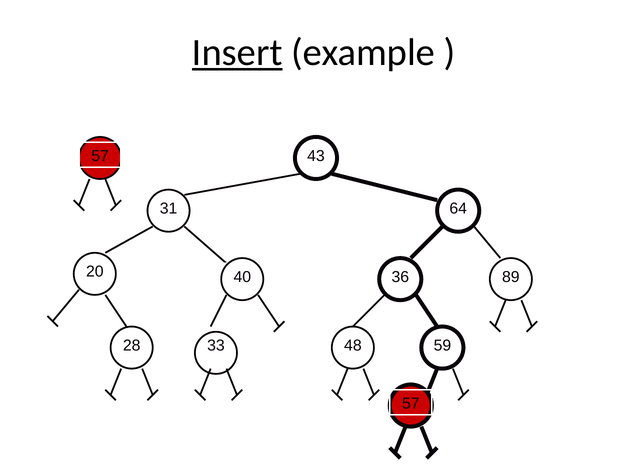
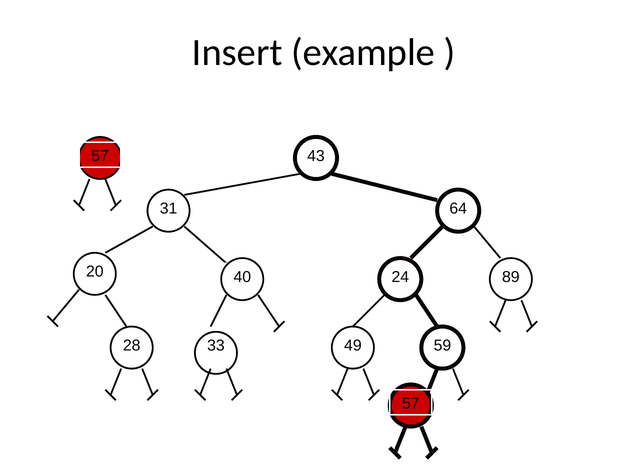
Insert underline: present -> none
36: 36 -> 24
48: 48 -> 49
